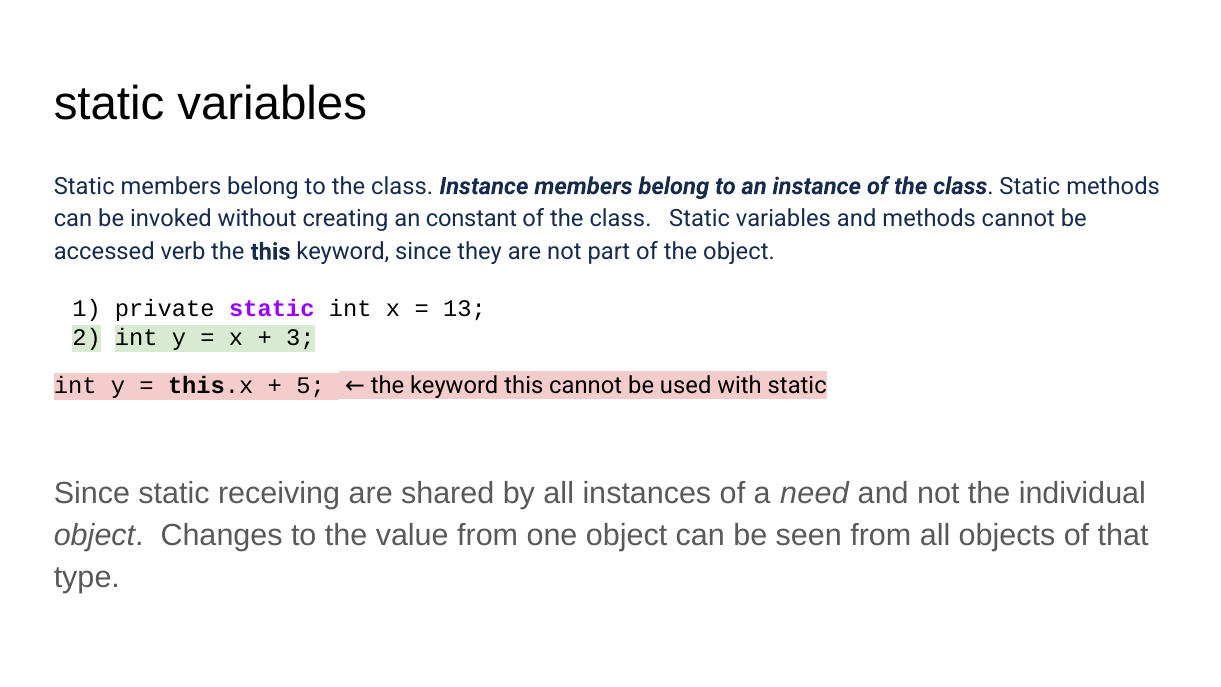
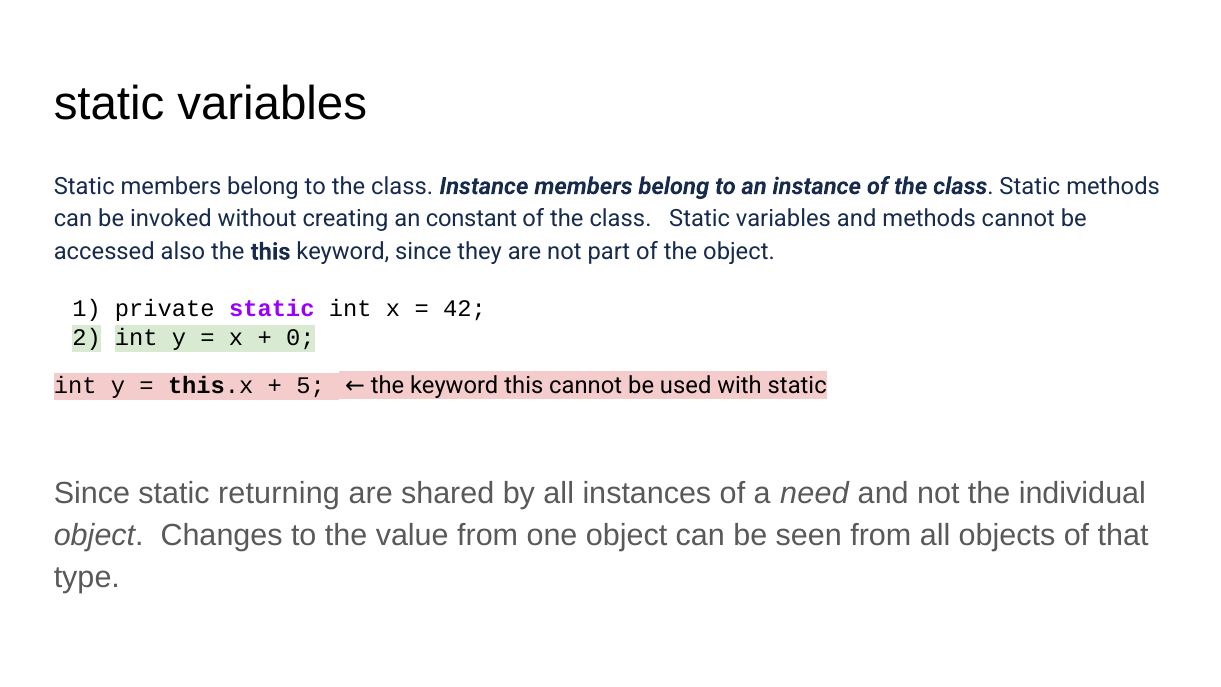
verb: verb -> also
13: 13 -> 42
3: 3 -> 0
receiving: receiving -> returning
